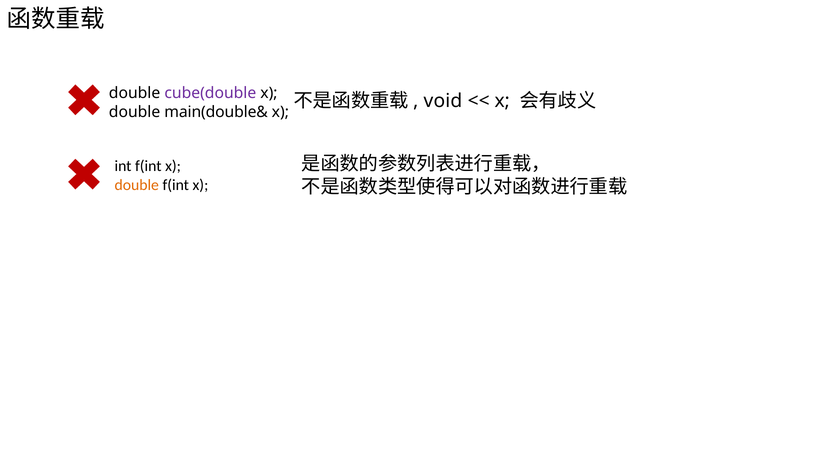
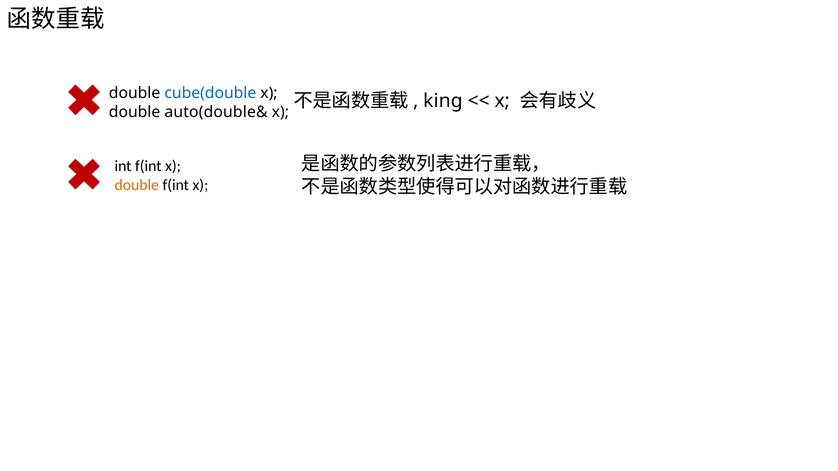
cube(double colour: purple -> blue
void: void -> king
main(double&: main(double& -> auto(double&
